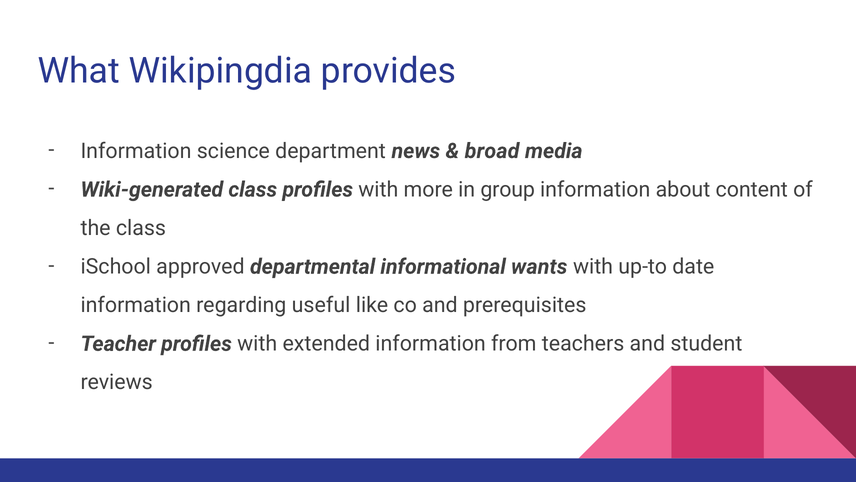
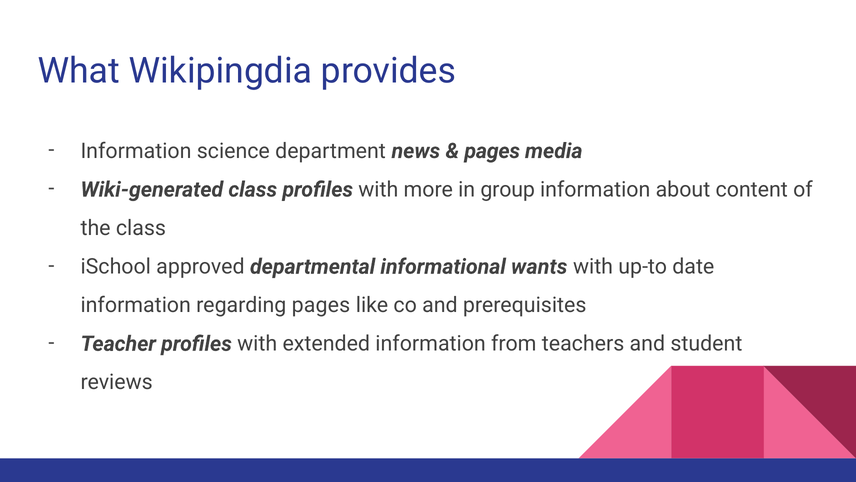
broad at (492, 151): broad -> pages
regarding useful: useful -> pages
